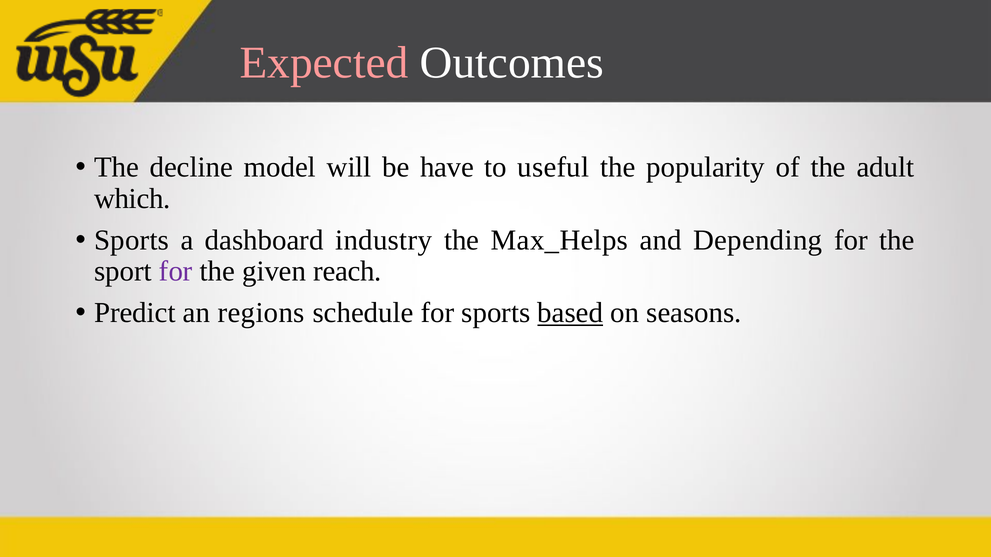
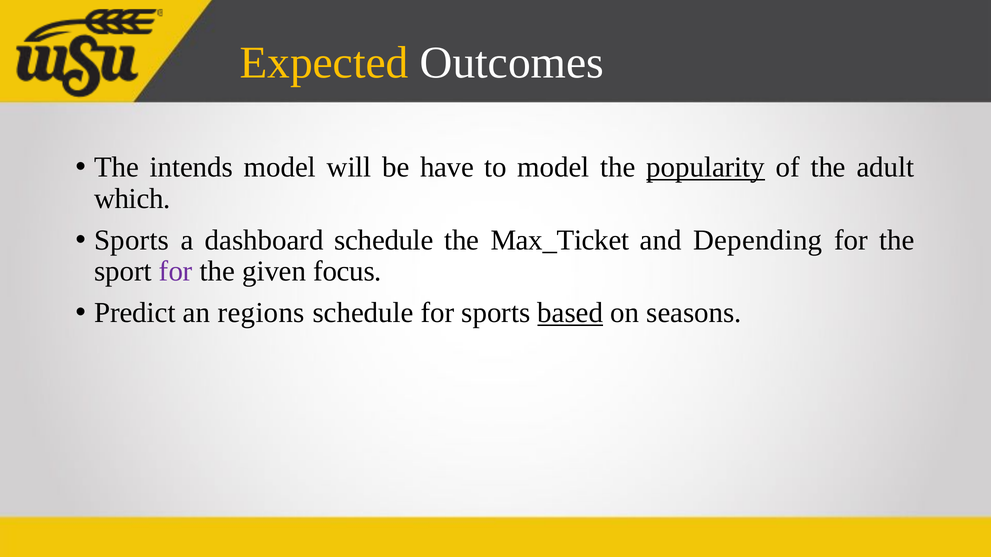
Expected colour: pink -> yellow
decline: decline -> intends
to useful: useful -> model
popularity underline: none -> present
dashboard industry: industry -> schedule
Max_Helps: Max_Helps -> Max_Ticket
reach: reach -> focus
